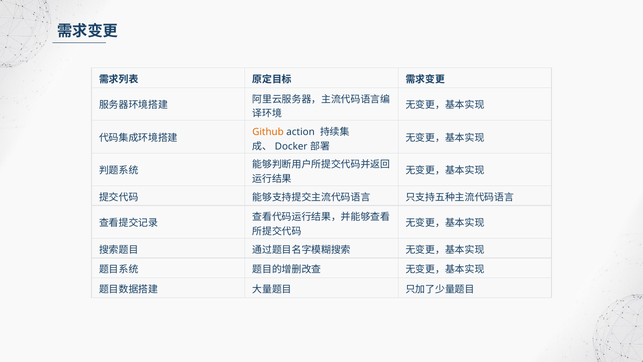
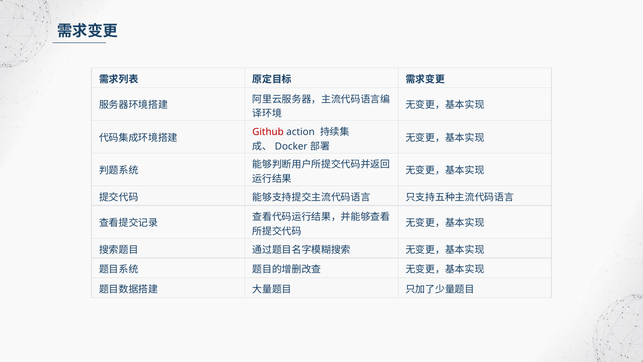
Github colour: orange -> red
